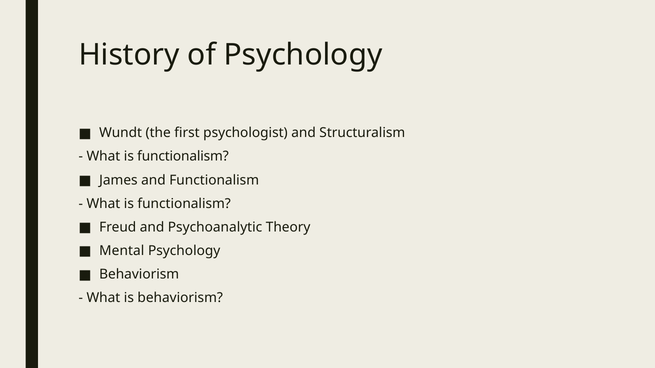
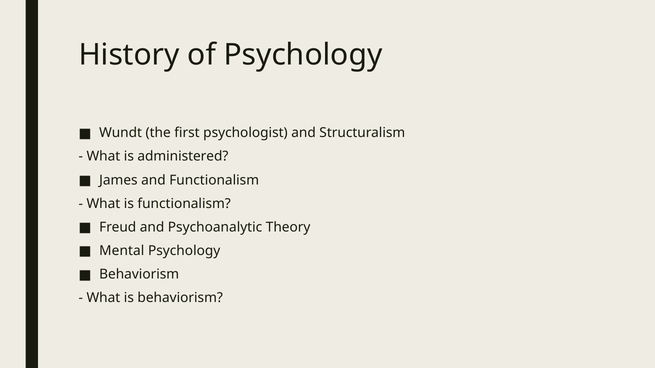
functionalism at (183, 157): functionalism -> administered
